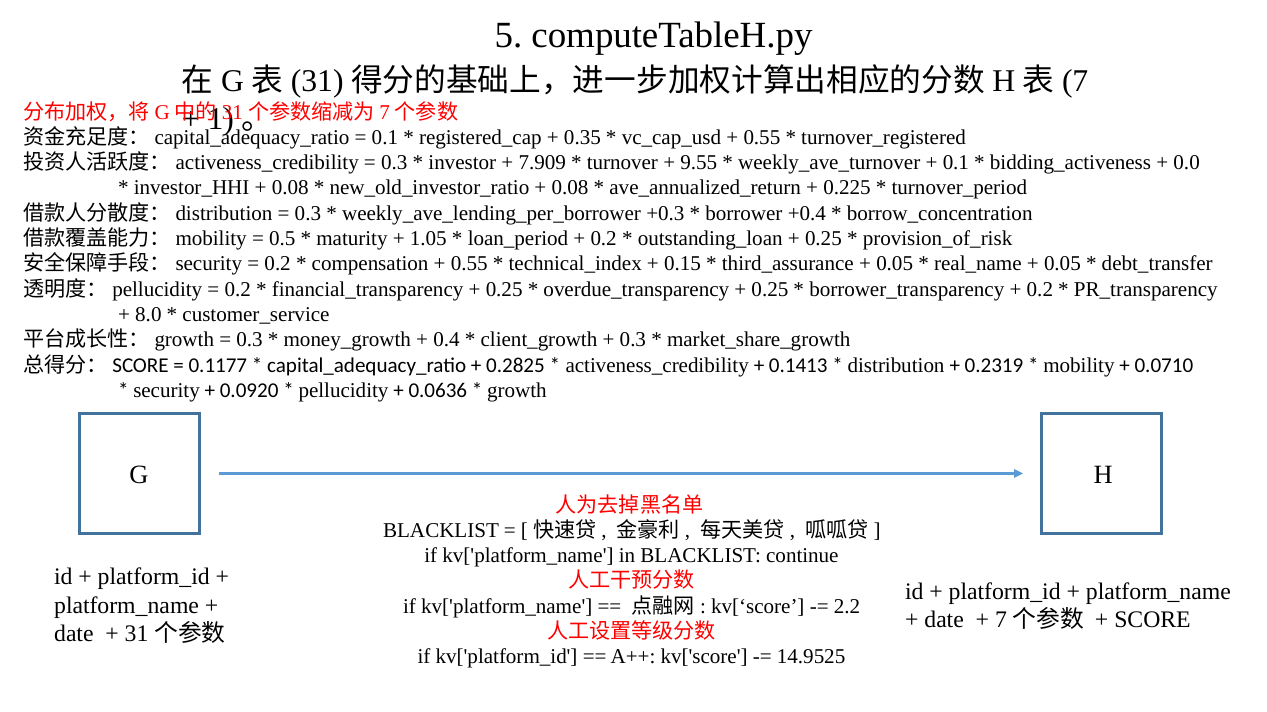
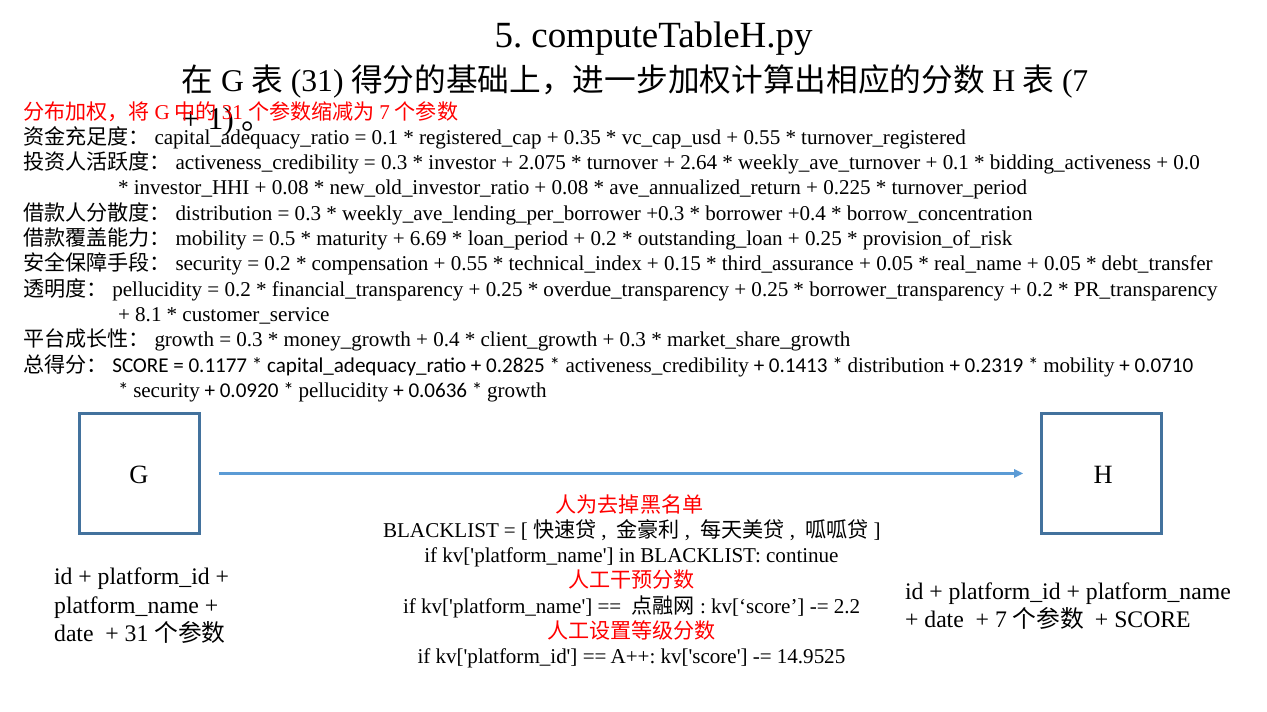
7.909: 7.909 -> 2.075
9.55: 9.55 -> 2.64
1.05: 1.05 -> 6.69
8.0: 8.0 -> 8.1
